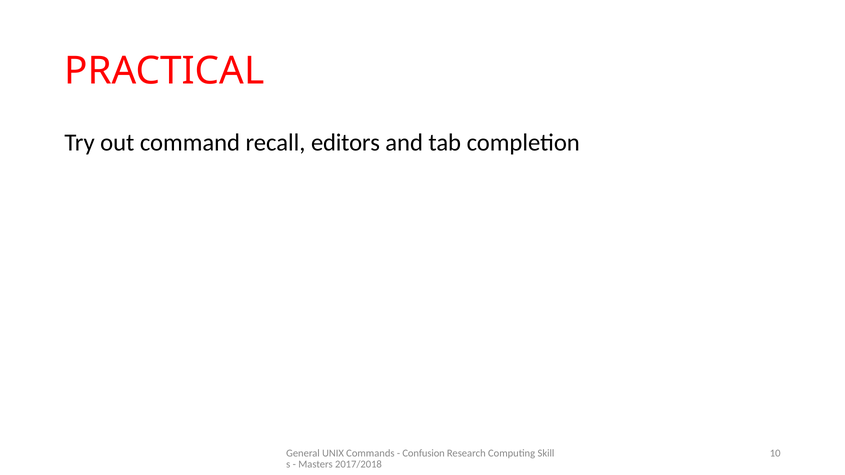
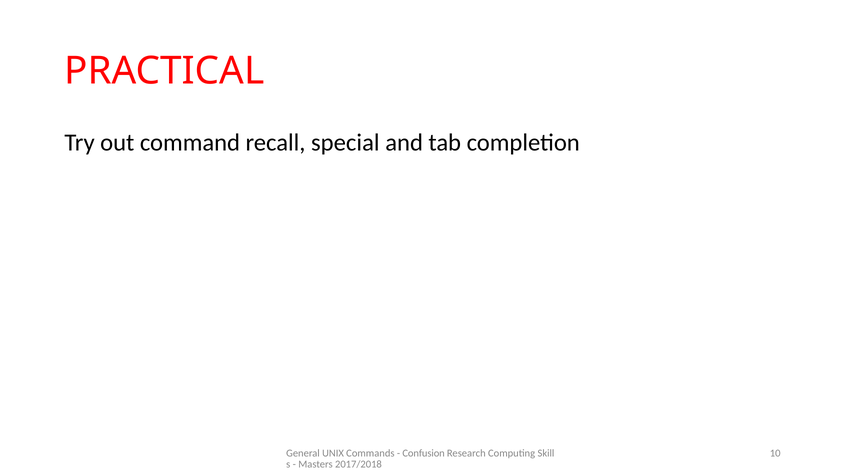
editors: editors -> special
